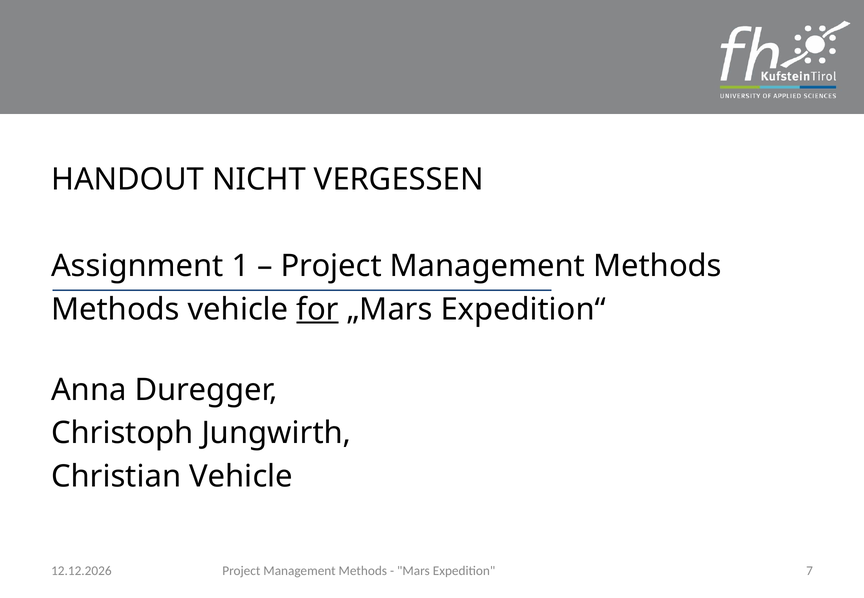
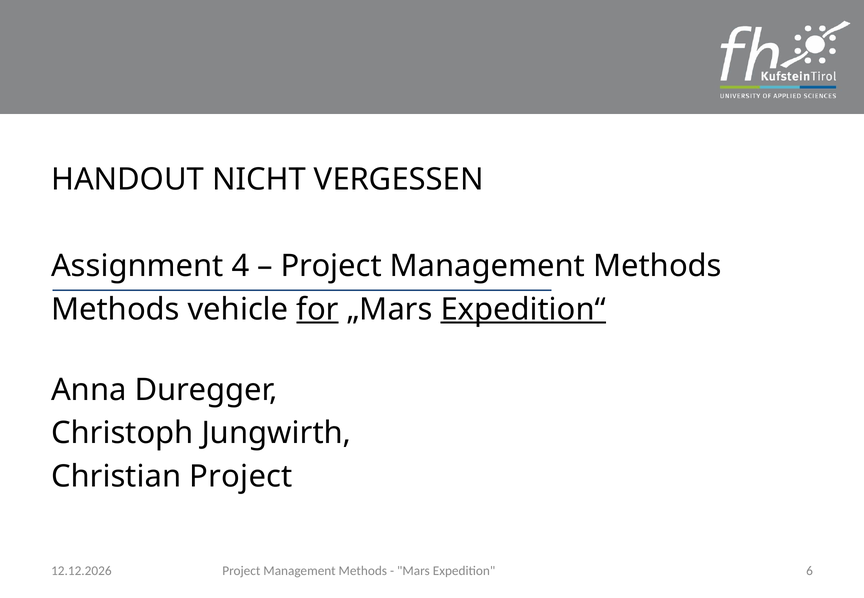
1: 1 -> 4
Expedition“ underline: none -> present
Christian Vehicle: Vehicle -> Project
7: 7 -> 6
